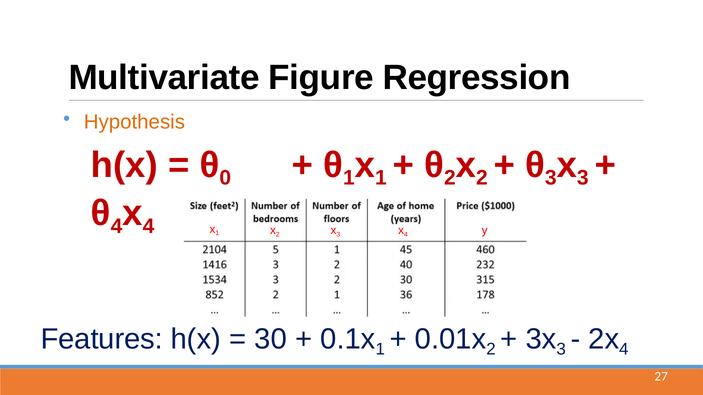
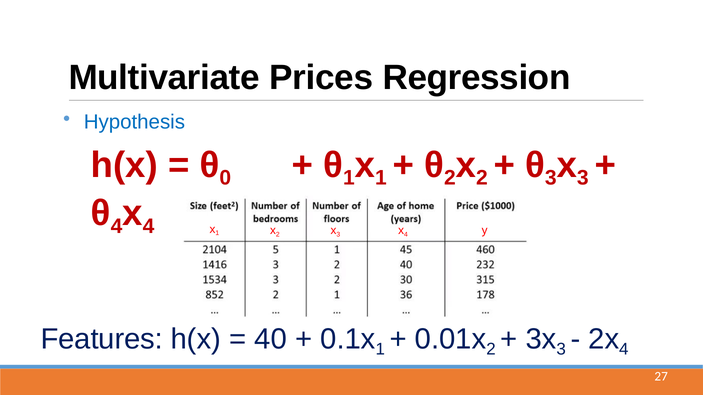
Figure: Figure -> Prices
Hypothesis colour: orange -> blue
30: 30 -> 40
